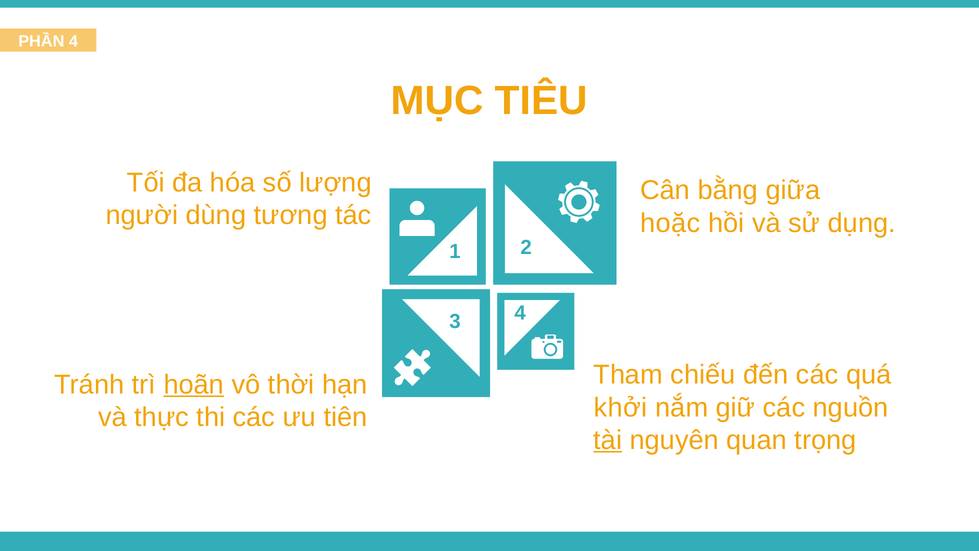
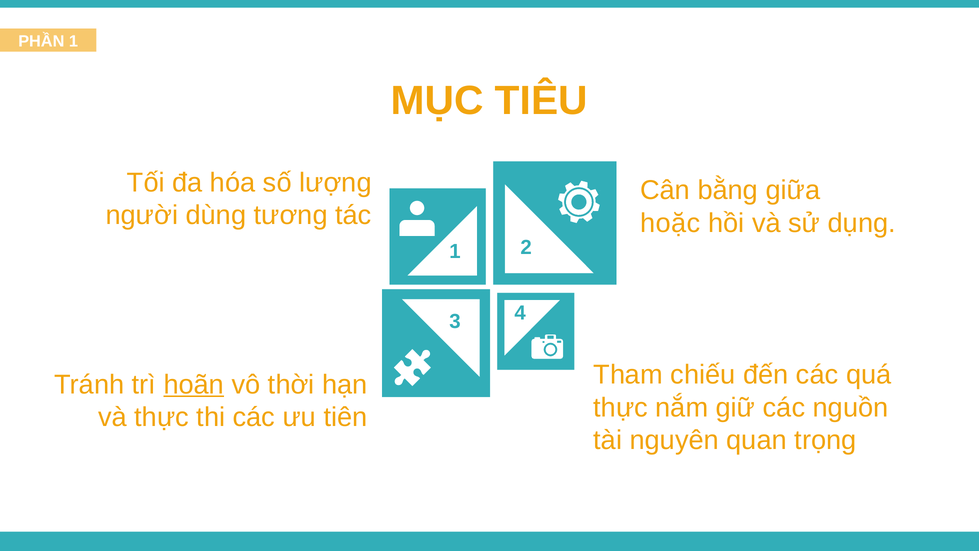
PHẦN 4: 4 -> 1
khởi at (620, 407): khởi -> thực
tài underline: present -> none
